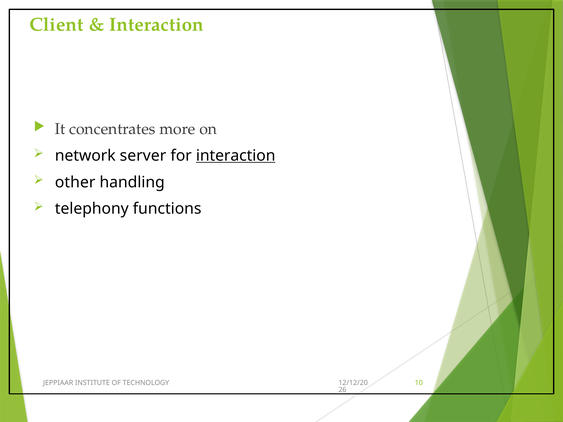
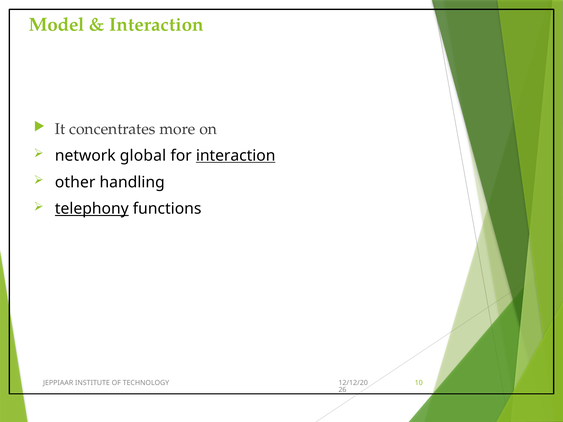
Client: Client -> Model
server: server -> global
telephony underline: none -> present
